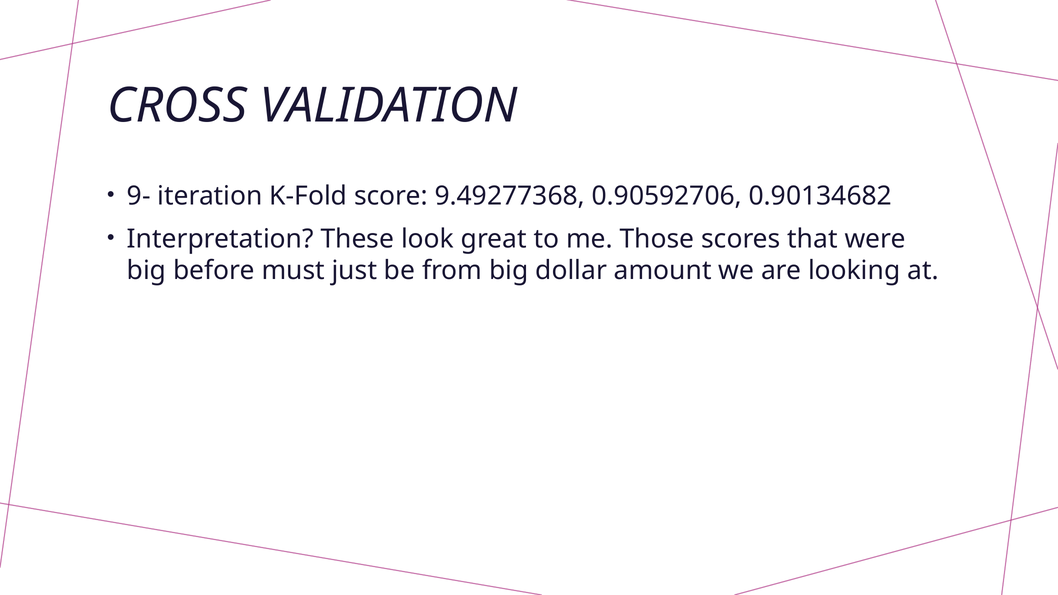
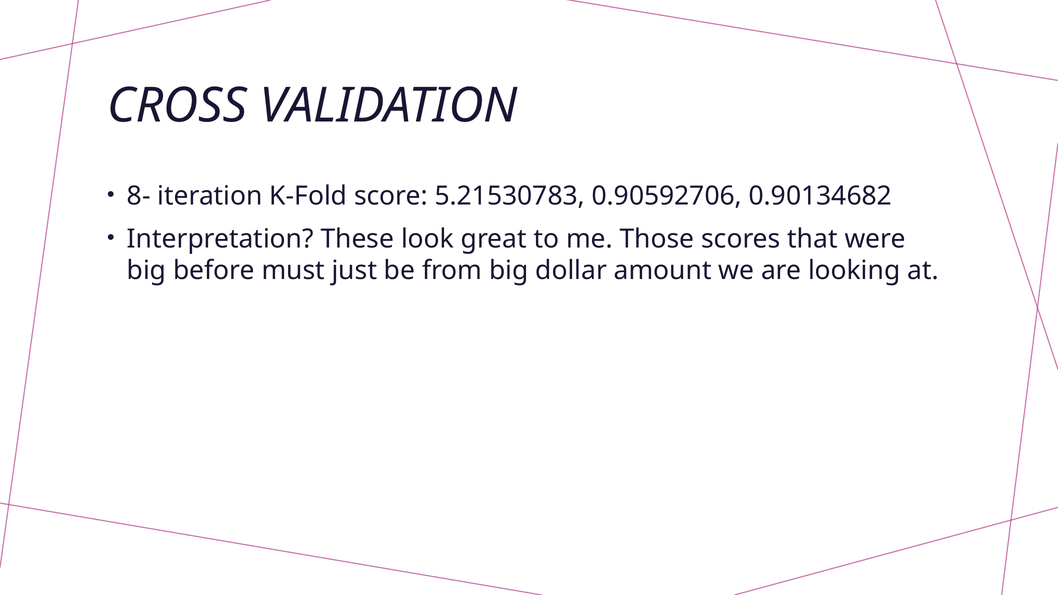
9-: 9- -> 8-
9.49277368: 9.49277368 -> 5.21530783
